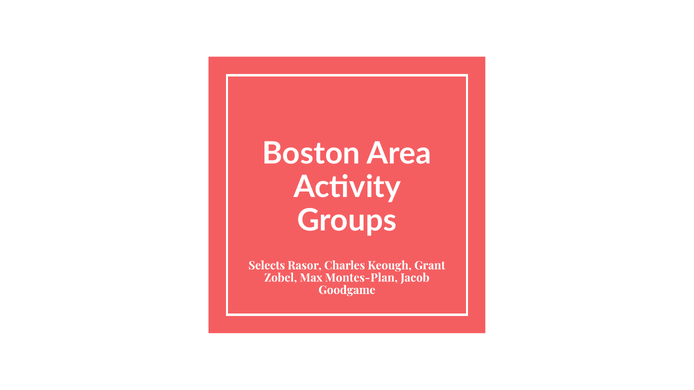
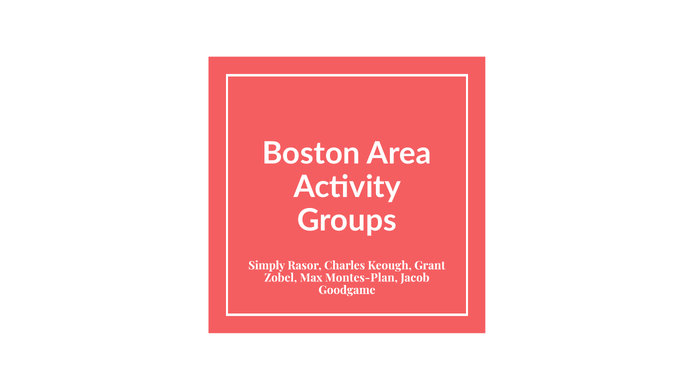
Selects: Selects -> Simply
